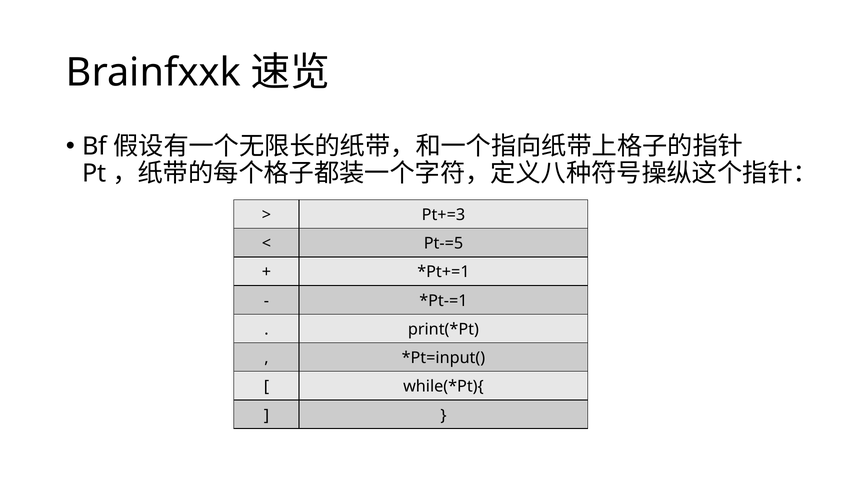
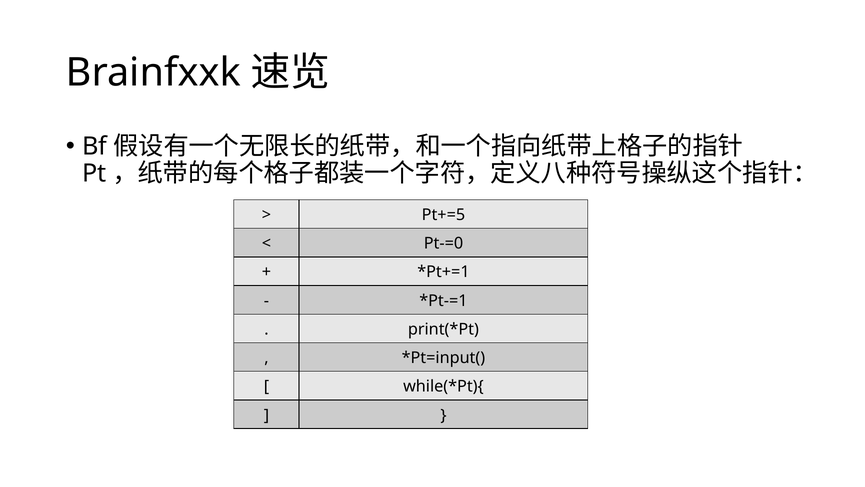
Pt+=3: Pt+=3 -> Pt+=5
Pt-=5: Pt-=5 -> Pt-=0
